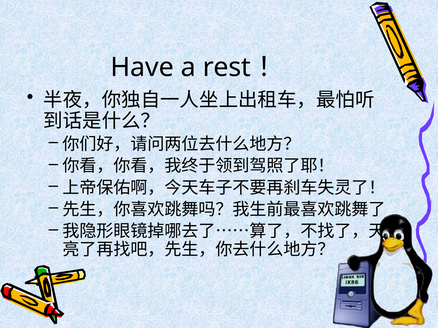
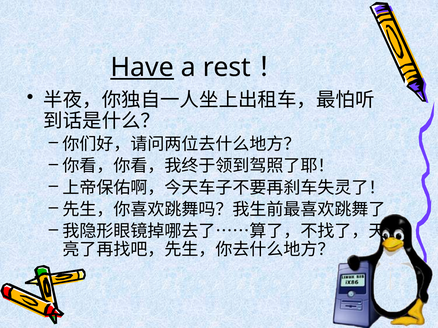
Have underline: none -> present
